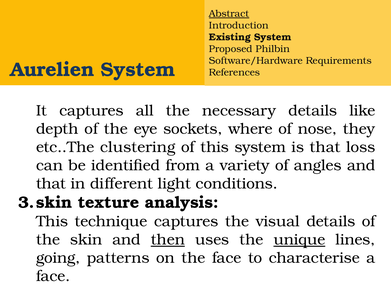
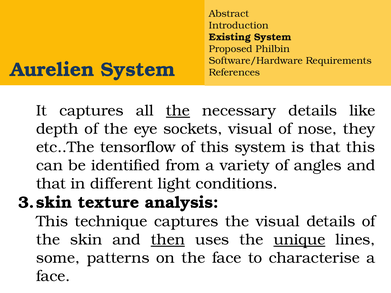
Abstract underline: present -> none
the at (178, 111) underline: none -> present
sockets where: where -> visual
clustering: clustering -> tensorflow
that loss: loss -> this
going: going -> some
